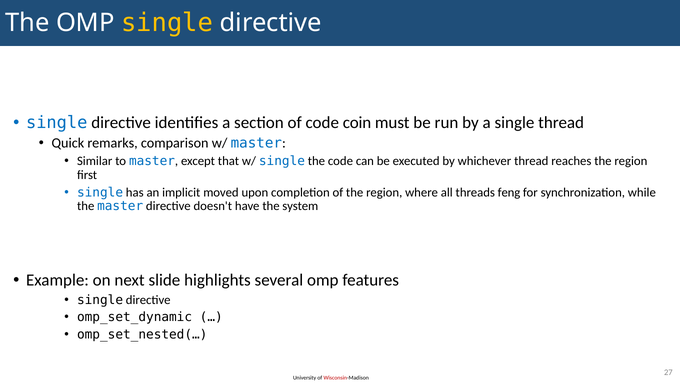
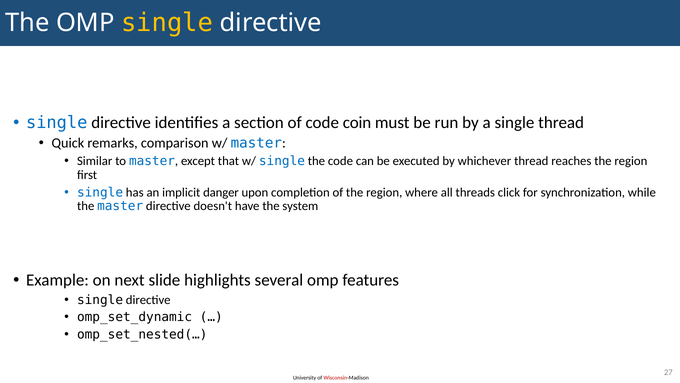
moved: moved -> danger
feng: feng -> click
